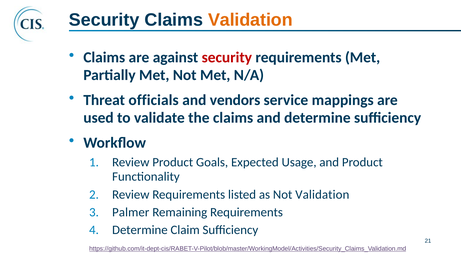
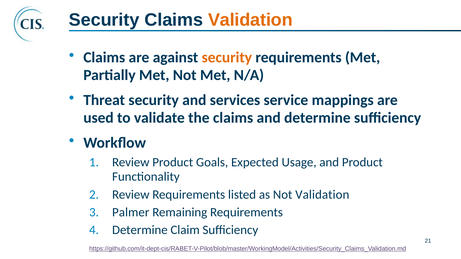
security at (227, 58) colour: red -> orange
Threat officials: officials -> security
vendors: vendors -> services
